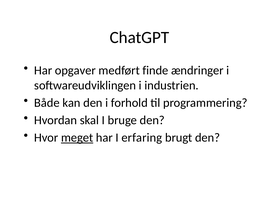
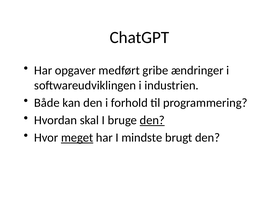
finde: finde -> gribe
den at (152, 120) underline: none -> present
erfaring: erfaring -> mindste
